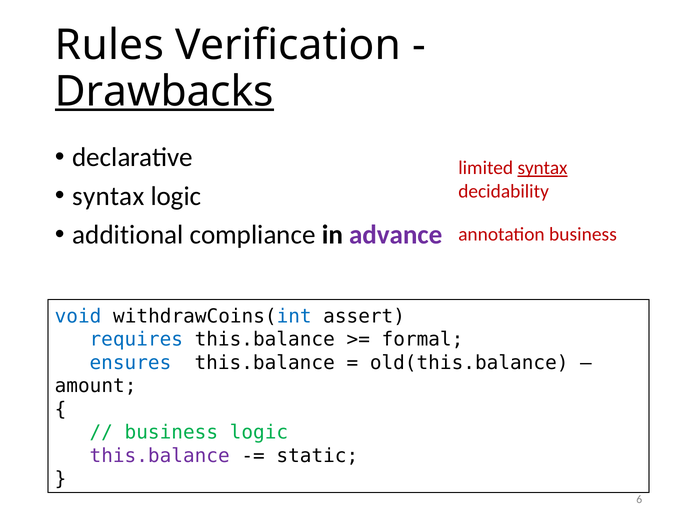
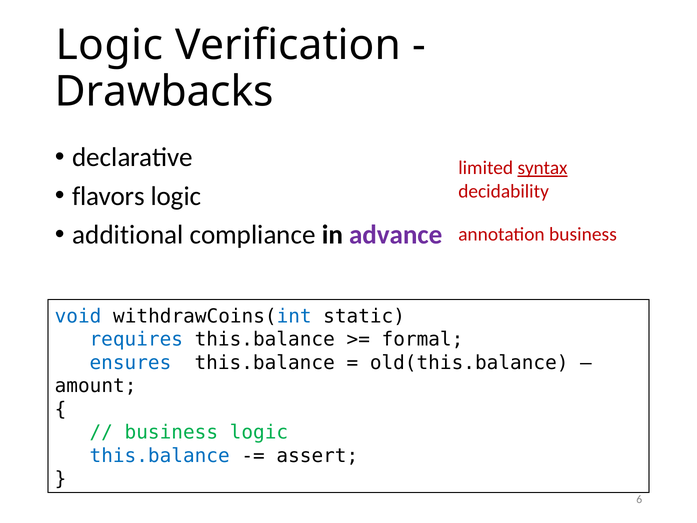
Rules at (109, 45): Rules -> Logic
Drawbacks underline: present -> none
syntax at (108, 196): syntax -> flavors
assert: assert -> static
this.balance at (160, 455) colour: purple -> blue
static: static -> assert
